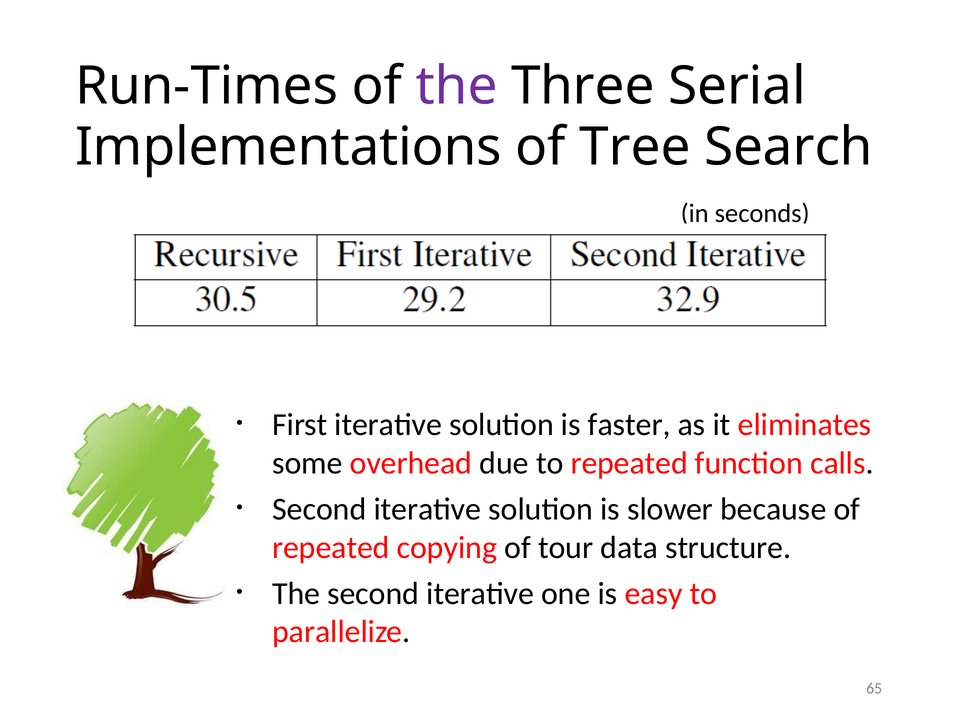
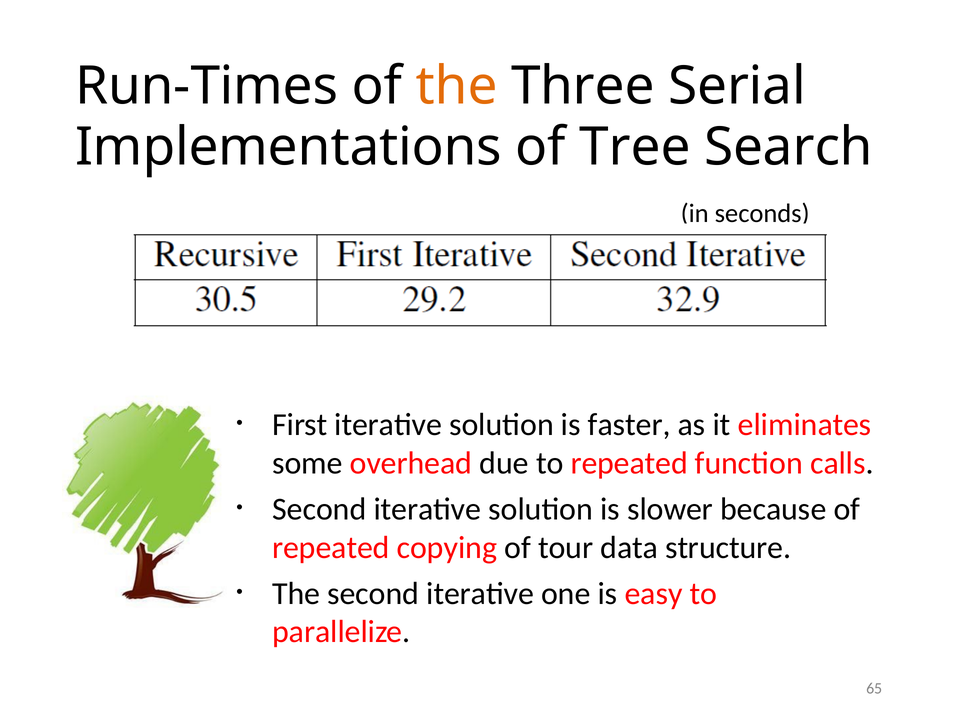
the at (457, 86) colour: purple -> orange
